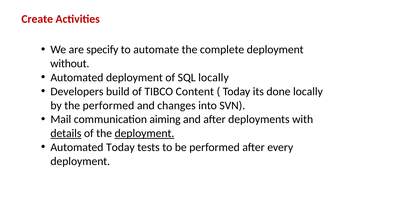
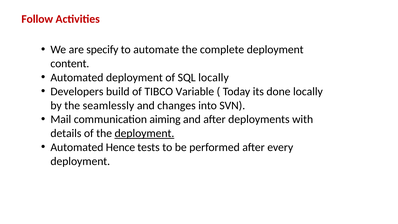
Create: Create -> Follow
without: without -> content
Content: Content -> Variable
the performed: performed -> seamlessly
details underline: present -> none
Automated Today: Today -> Hence
